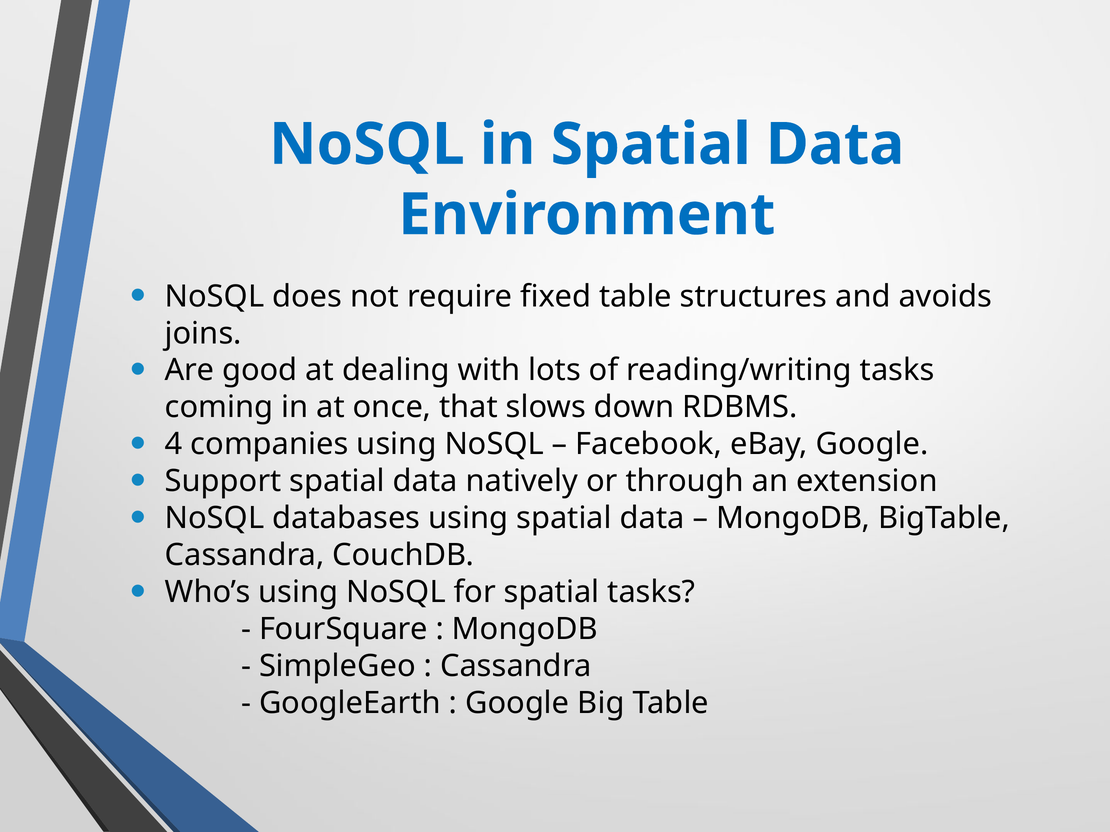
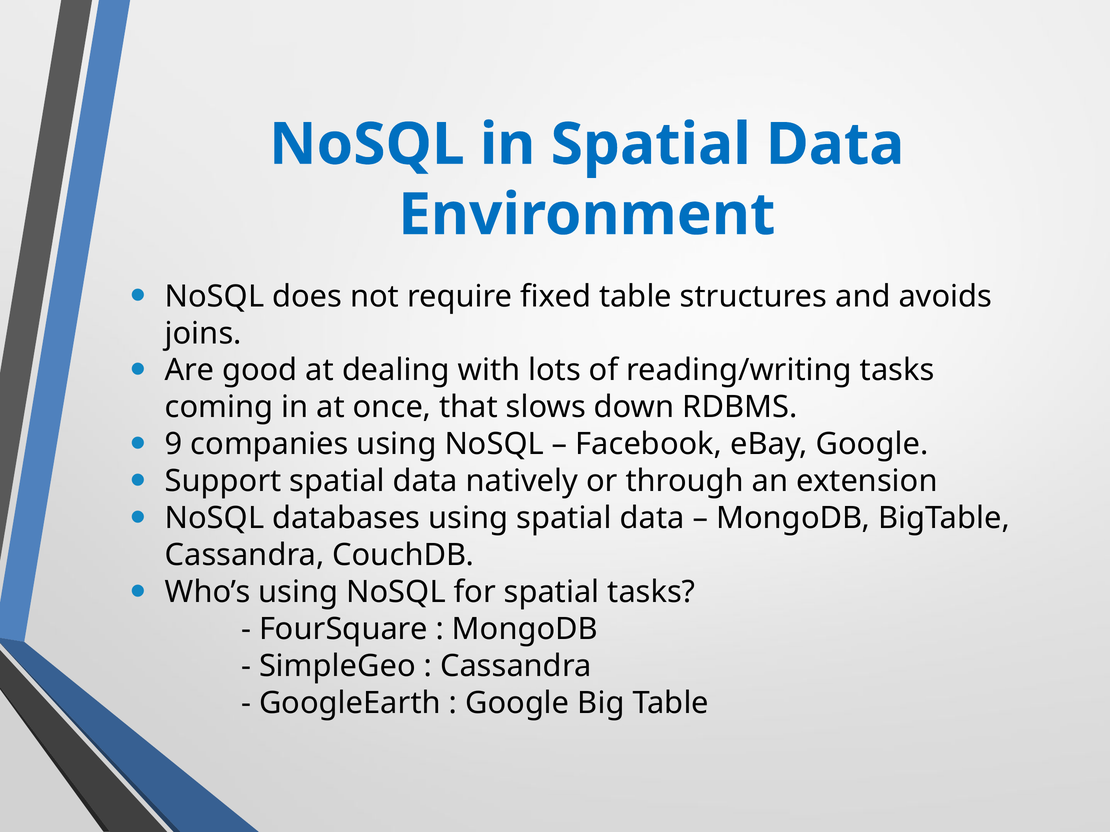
4: 4 -> 9
